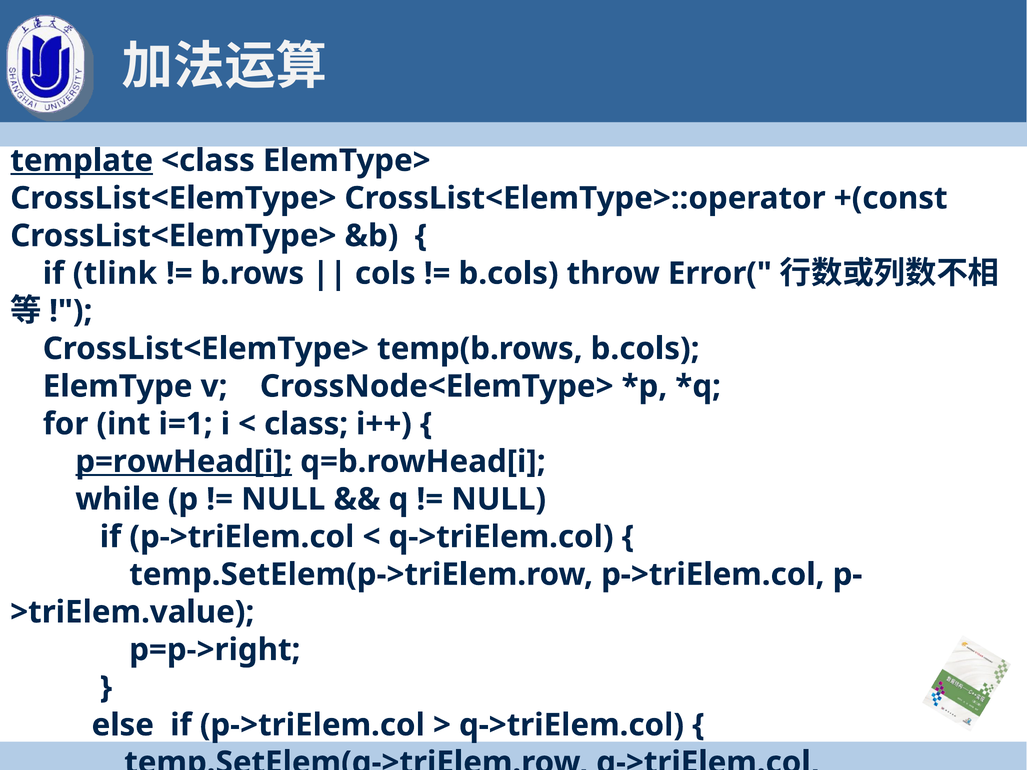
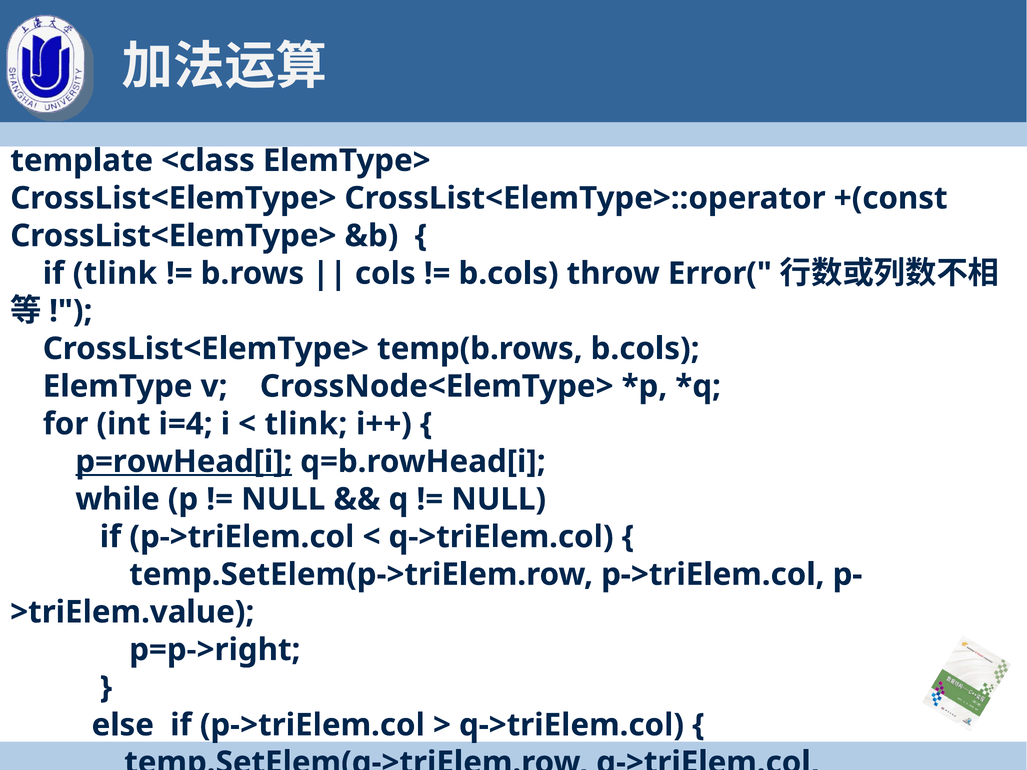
template underline: present -> none
i=1: i=1 -> i=4
class at (306, 424): class -> tlink
